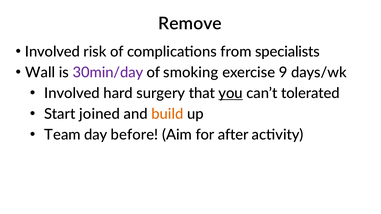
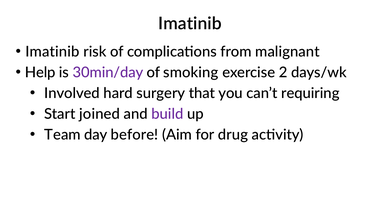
Remove at (190, 24): Remove -> Imatinib
Involved at (52, 52): Involved -> Imatinib
specialists: specialists -> malignant
Wall: Wall -> Help
9: 9 -> 2
you underline: present -> none
tolerated: tolerated -> requiring
build colour: orange -> purple
after: after -> drug
